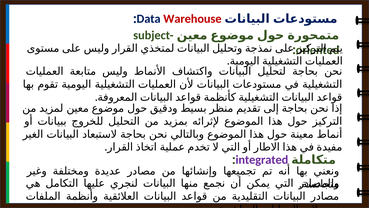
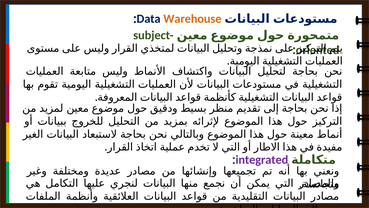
Warehouse colour: red -> orange
